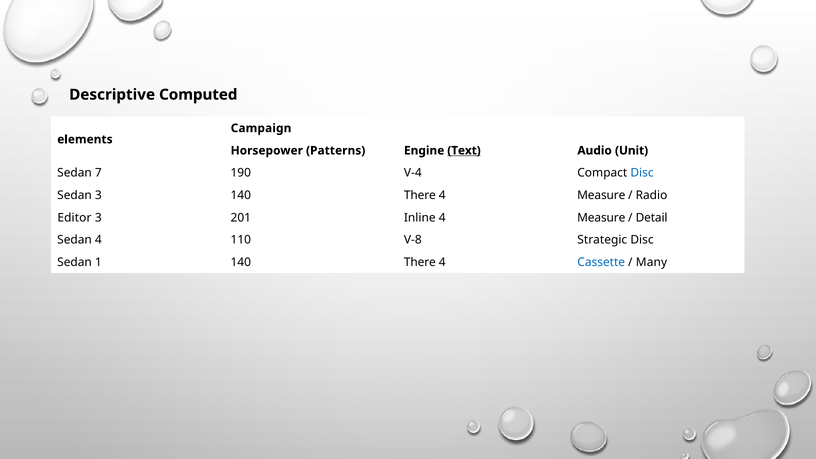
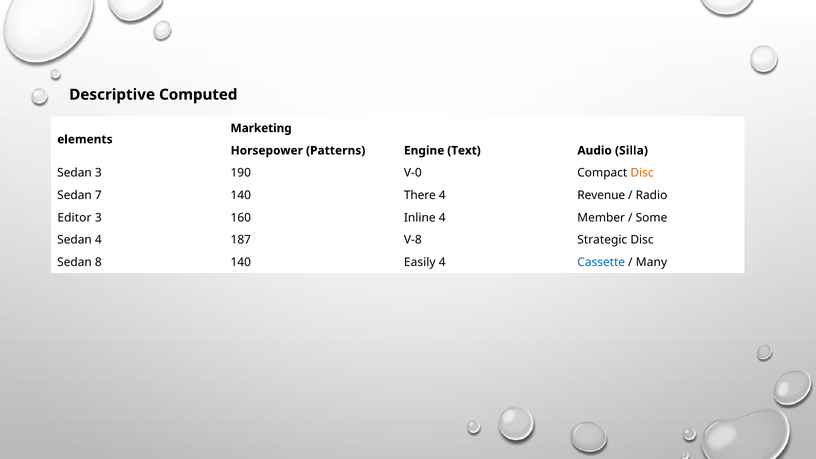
Campaign: Campaign -> Marketing
Text underline: present -> none
Unit: Unit -> Silla
Sedan 7: 7 -> 3
V-4: V-4 -> V-0
Disc at (642, 173) colour: blue -> orange
Sedan 3: 3 -> 7
Measure at (601, 195): Measure -> Revenue
201: 201 -> 160
Inline 4 Measure: Measure -> Member
Detail: Detail -> Some
110: 110 -> 187
1: 1 -> 8
There at (420, 262): There -> Easily
